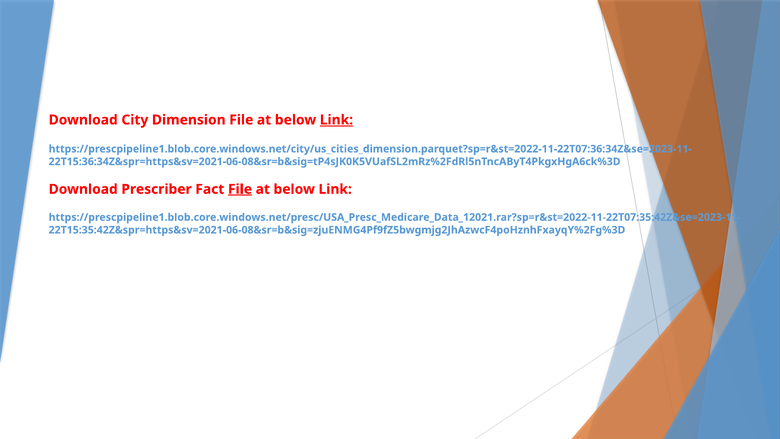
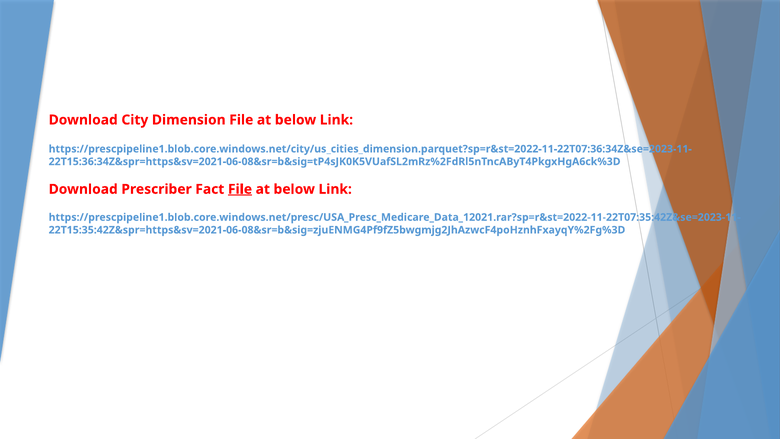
Link at (336, 120) underline: present -> none
